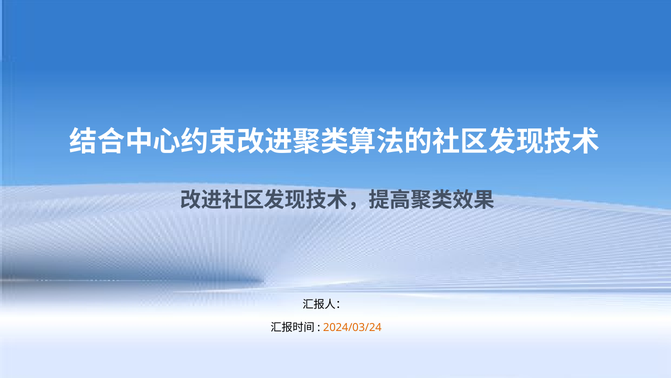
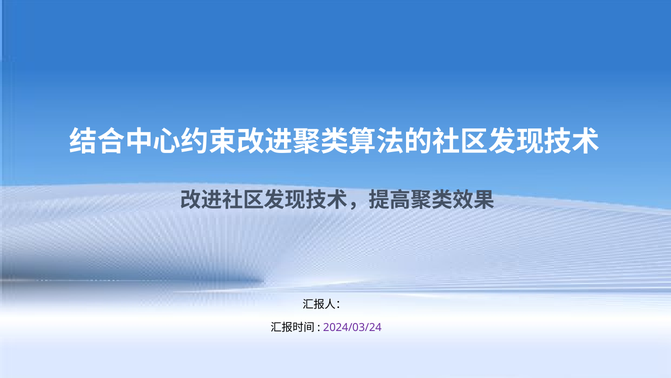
2024/03/24 colour: orange -> purple
